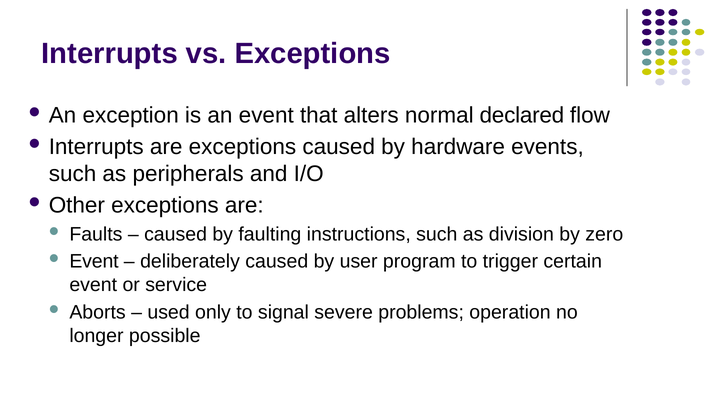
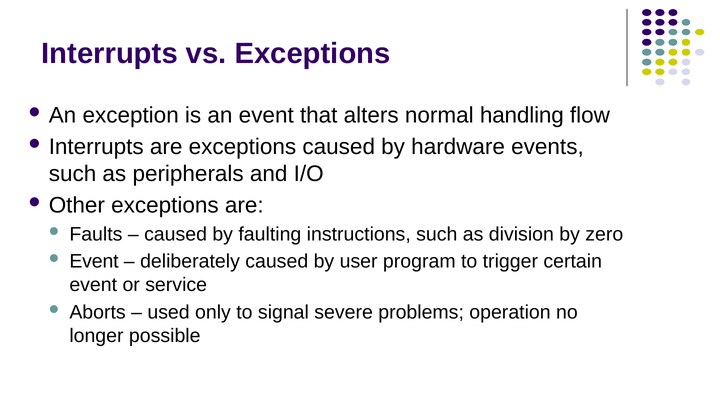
declared: declared -> handling
